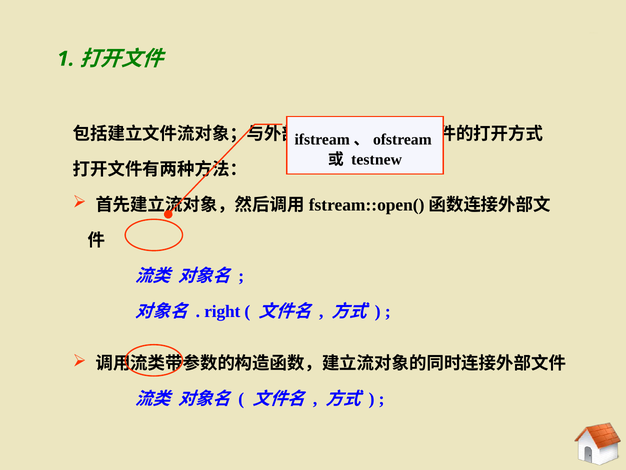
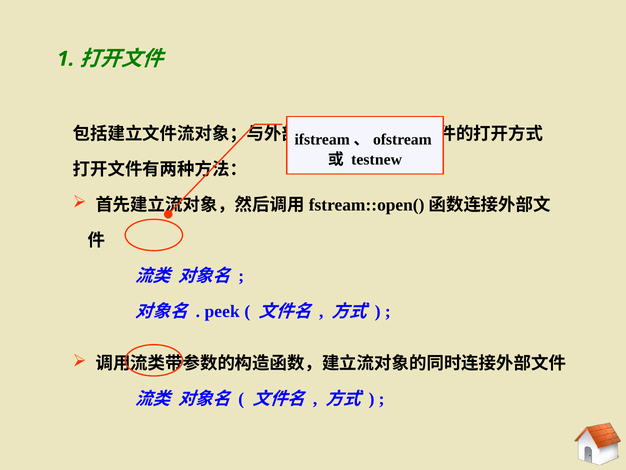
right: right -> peek
